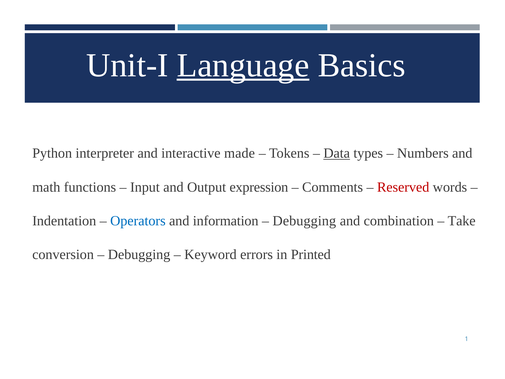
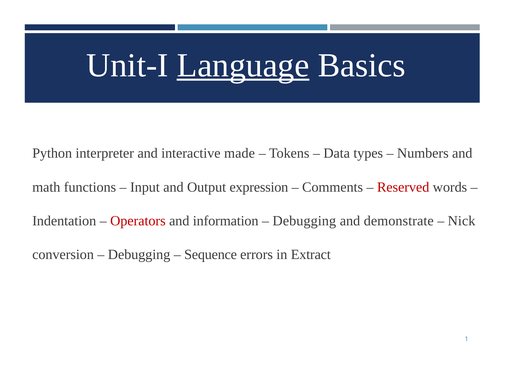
Data underline: present -> none
Operators colour: blue -> red
combination: combination -> demonstrate
Take: Take -> Nick
Keyword: Keyword -> Sequence
Printed: Printed -> Extract
